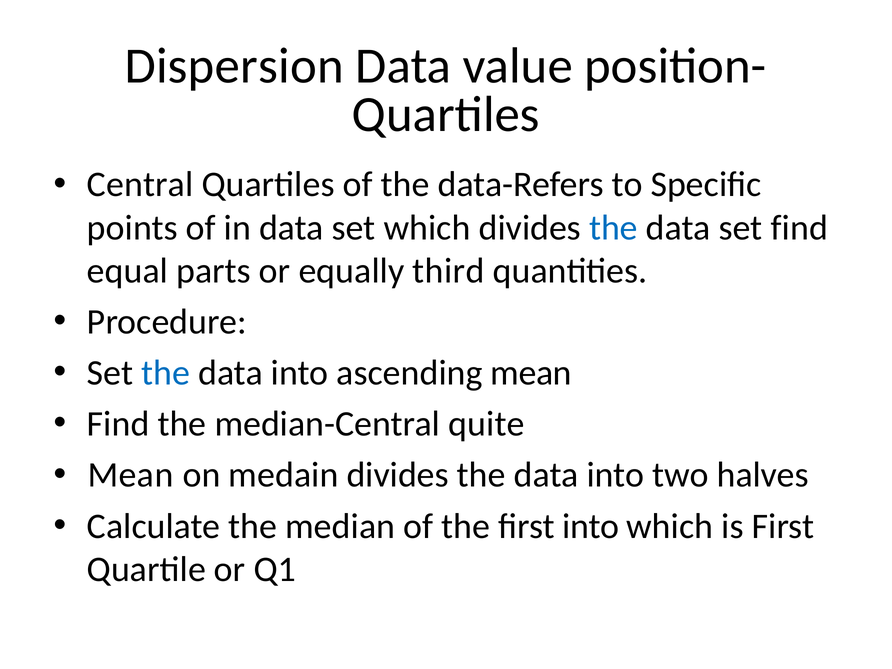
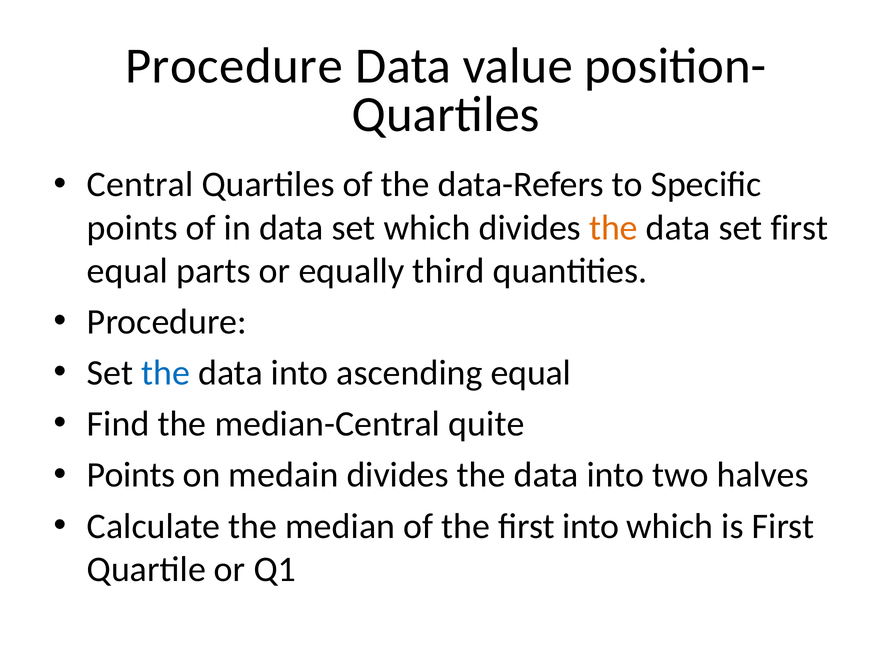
Dispersion at (234, 66): Dispersion -> Procedure
the at (613, 228) colour: blue -> orange
set find: find -> first
ascending mean: mean -> equal
Mean at (131, 475): Mean -> Points
